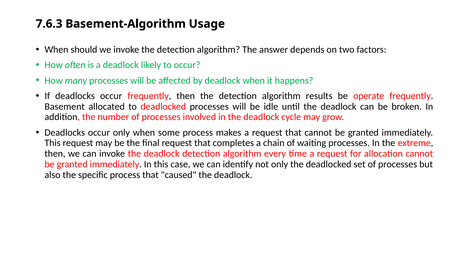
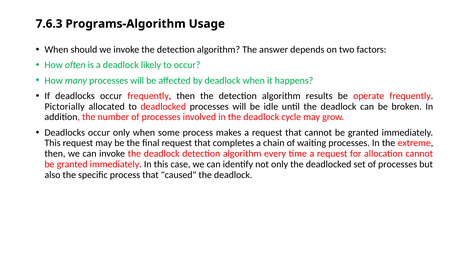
Basement-Algorithm: Basement-Algorithm -> Programs-Algorithm
Basement: Basement -> Pictorially
